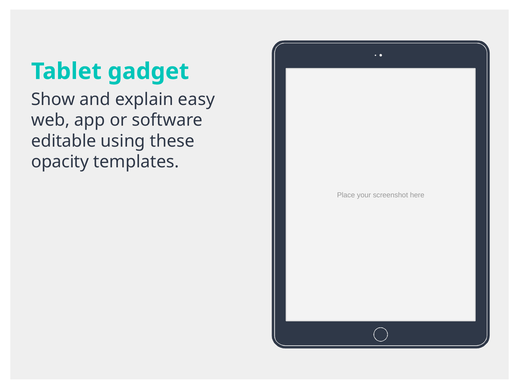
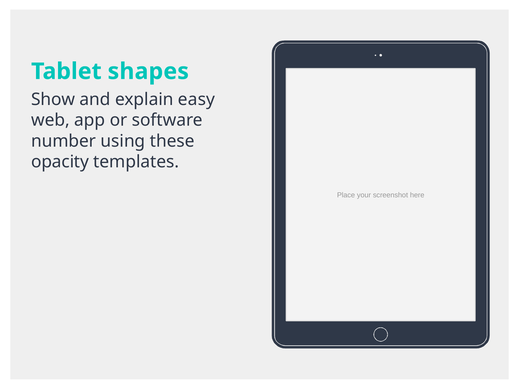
gadget: gadget -> shapes
editable: editable -> number
